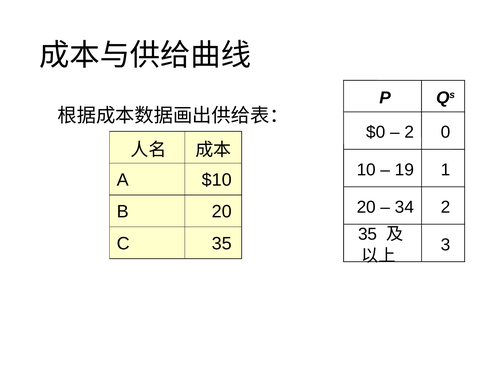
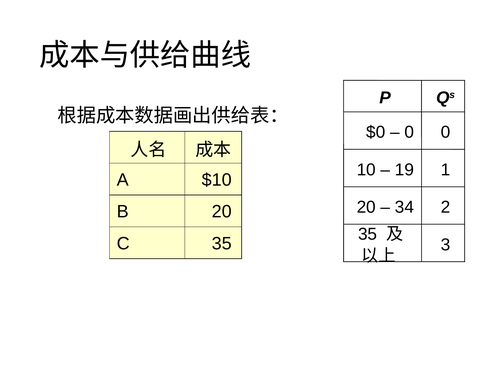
2 at (409, 132): 2 -> 0
